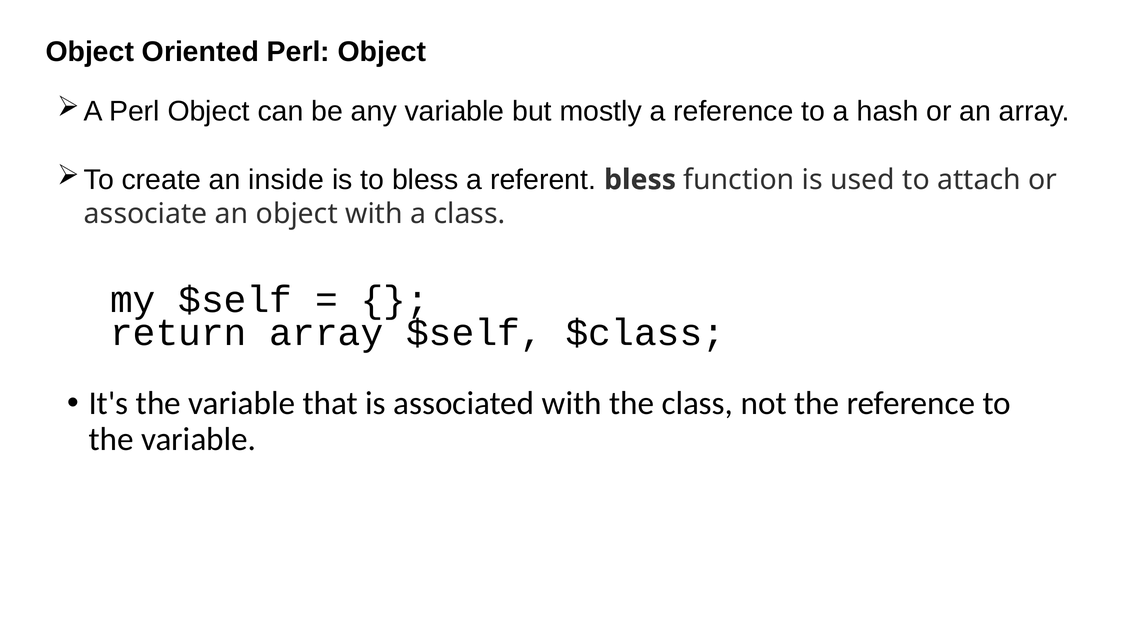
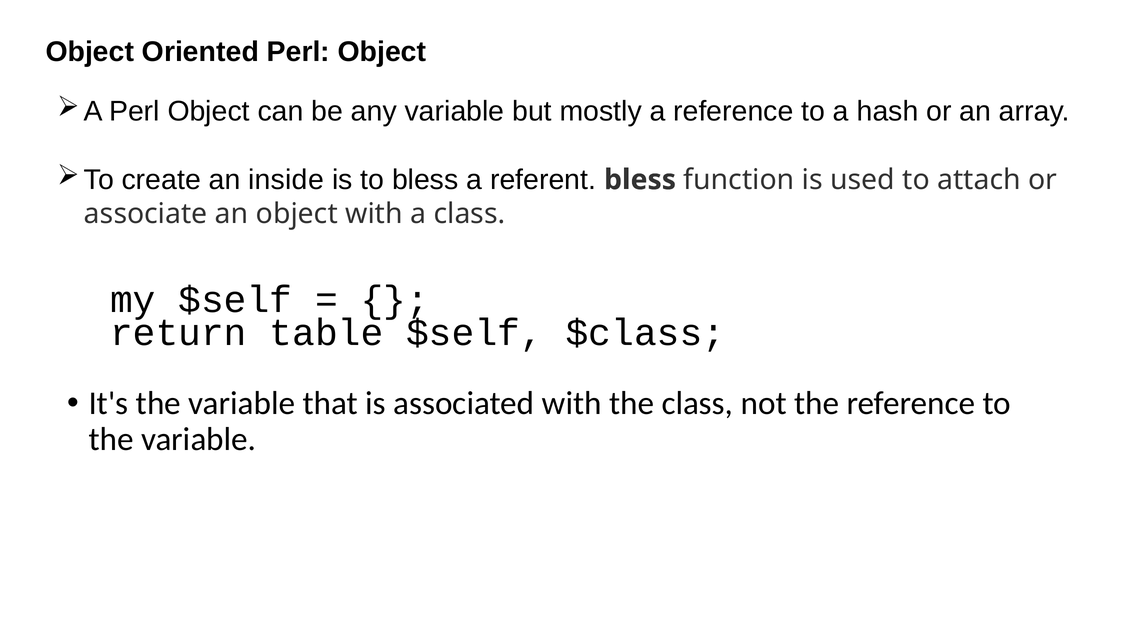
return array: array -> table
